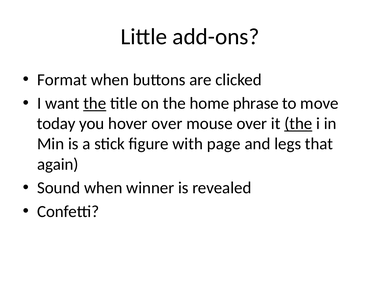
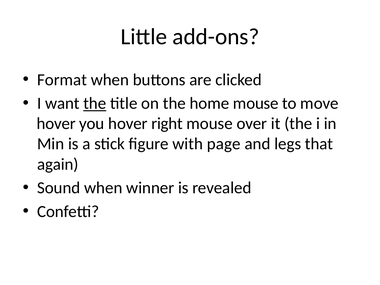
home phrase: phrase -> mouse
today at (56, 124): today -> hover
hover over: over -> right
the at (298, 124) underline: present -> none
